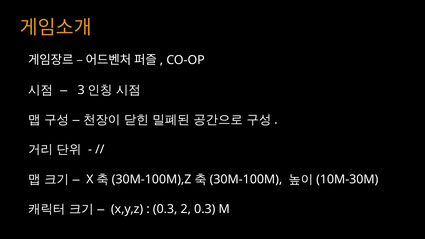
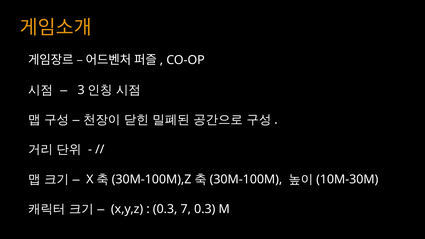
2: 2 -> 7
